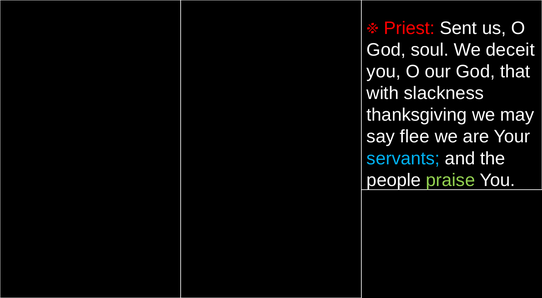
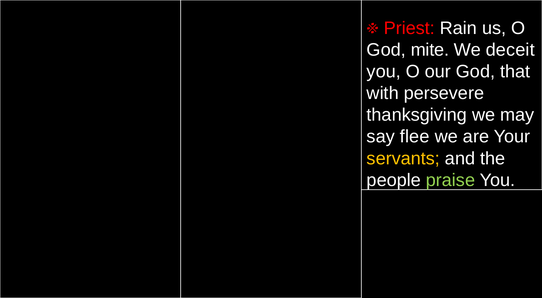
Sent: Sent -> Rain
soul: soul -> mite
slackness: slackness -> persevere
servants colour: light blue -> yellow
